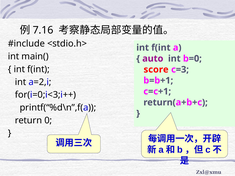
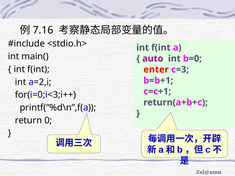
score: score -> enter
